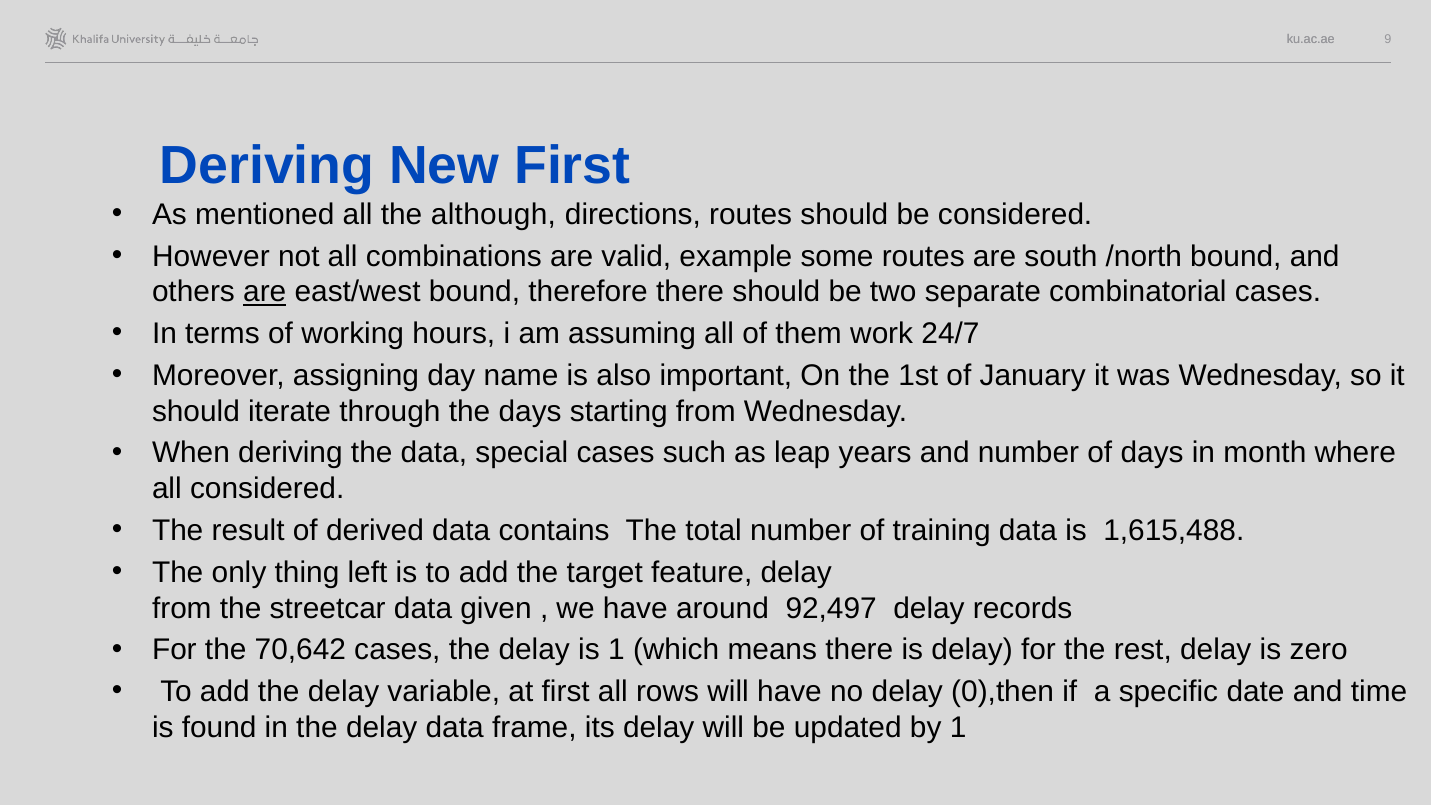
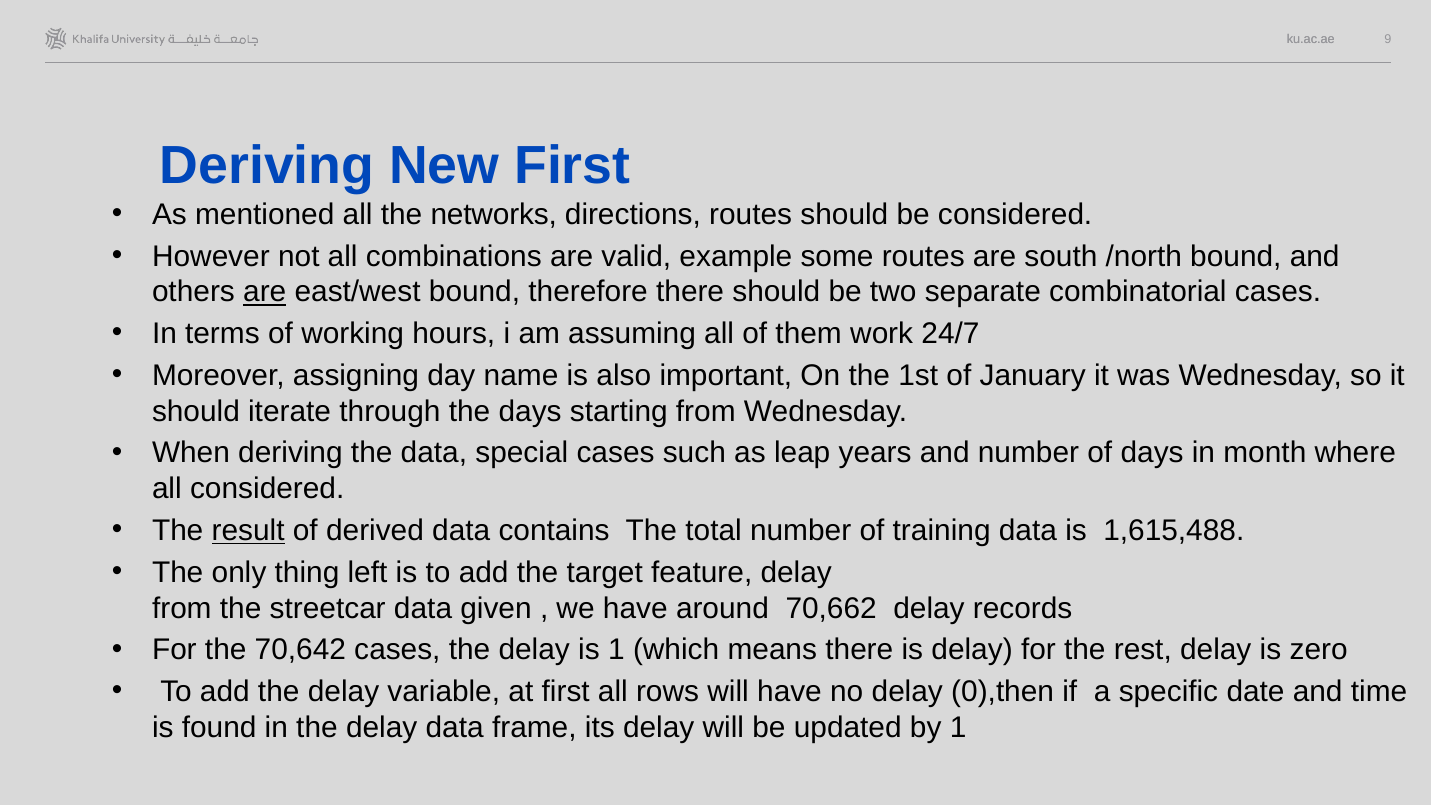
although: although -> networks
result underline: none -> present
92,497: 92,497 -> 70,662
